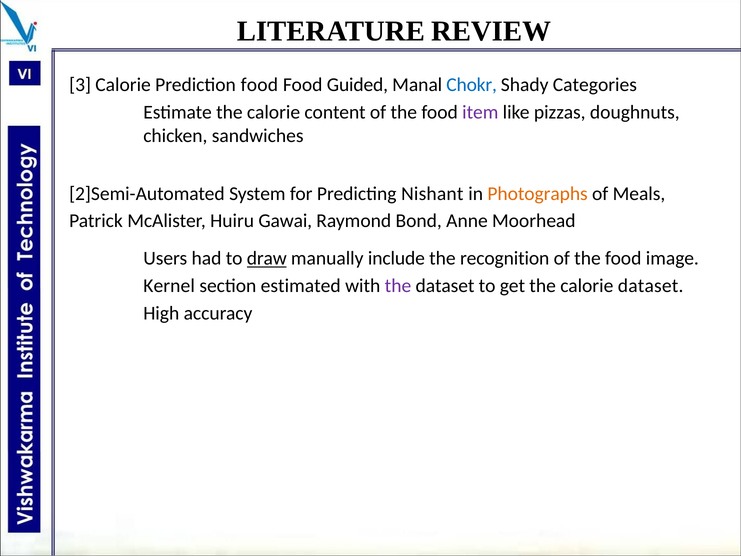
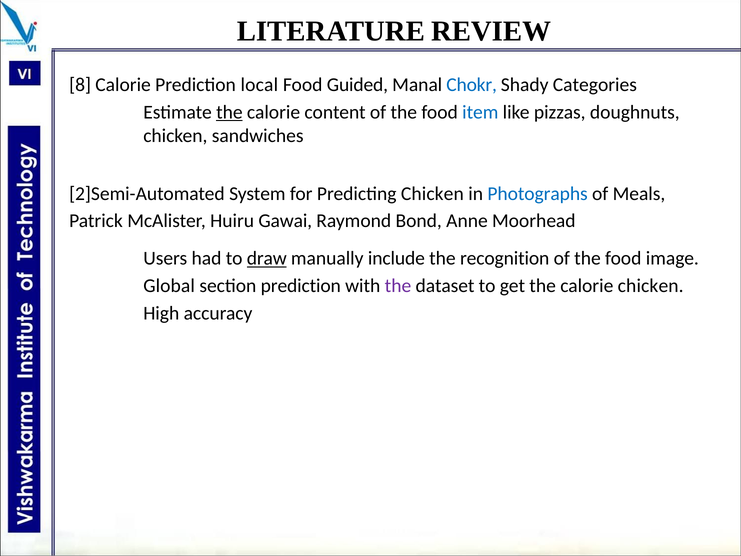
3: 3 -> 8
Prediction food: food -> local
the at (229, 112) underline: none -> present
item colour: purple -> blue
Predicting Nishant: Nishant -> Chicken
Photographs colour: orange -> blue
Kernel: Kernel -> Global
section estimated: estimated -> prediction
calorie dataset: dataset -> chicken
